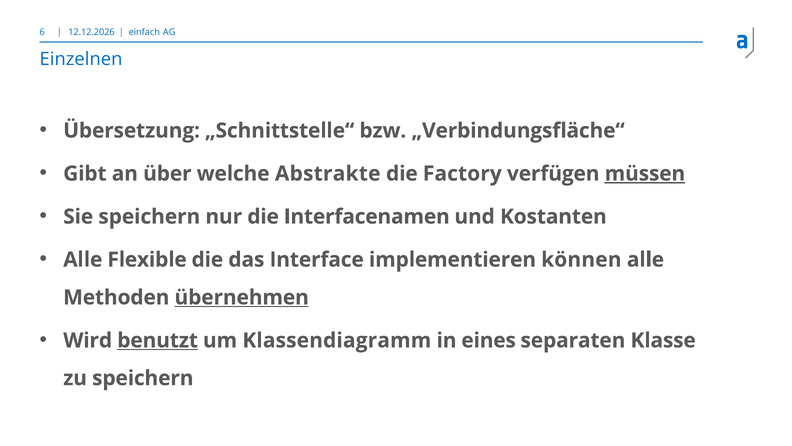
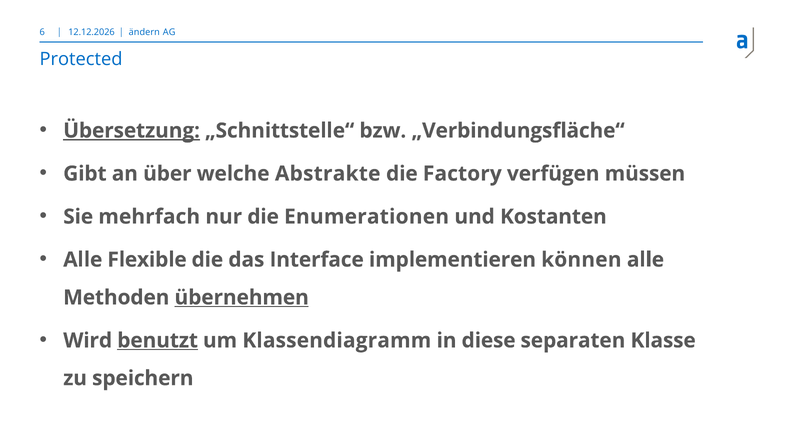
einfach: einfach -> ändern
Einzelnen: Einzelnen -> Protected
Übersetzung underline: none -> present
müssen underline: present -> none
Sie speichern: speichern -> mehrfach
Interfacenamen: Interfacenamen -> Enumerationen
eines: eines -> diese
